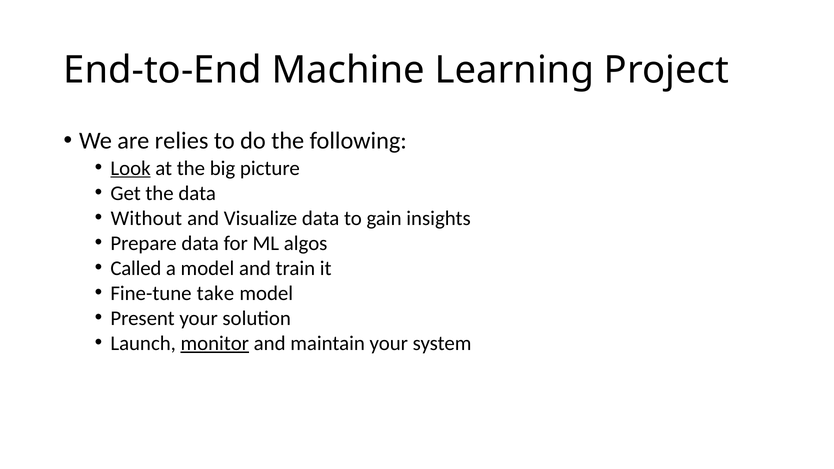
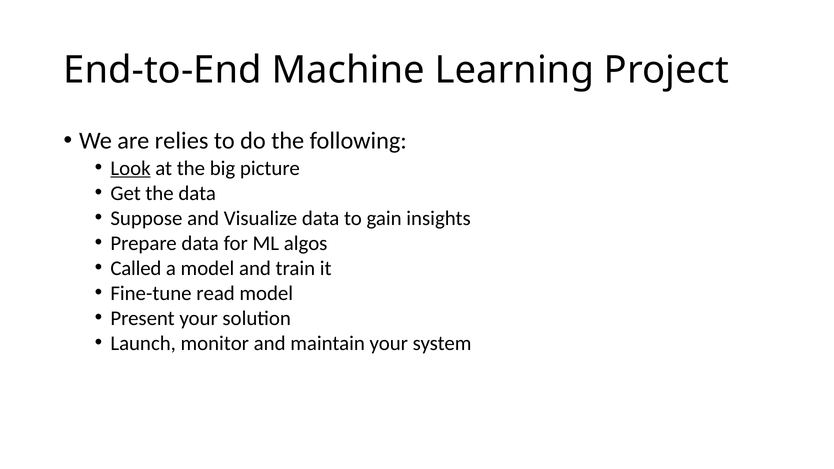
Without: Without -> Suppose
take: take -> read
monitor underline: present -> none
